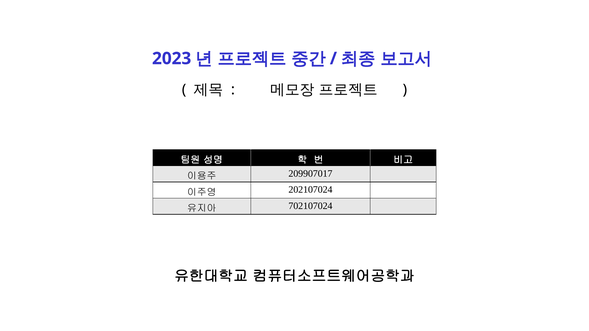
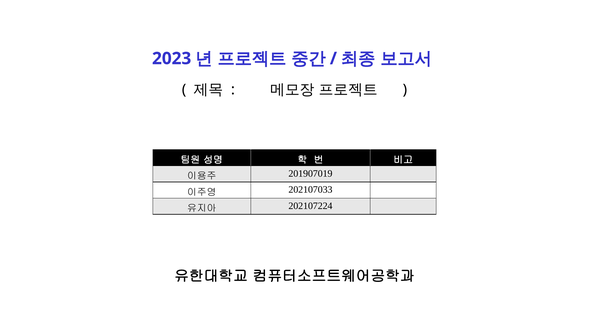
209907017: 209907017 -> 201907019
202107024: 202107024 -> 202107033
702107024: 702107024 -> 202107224
